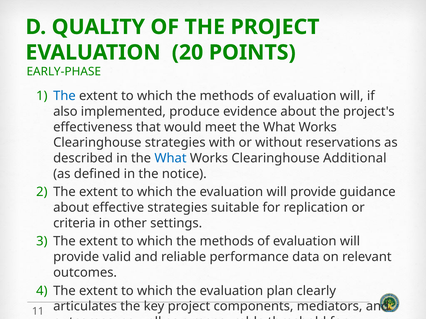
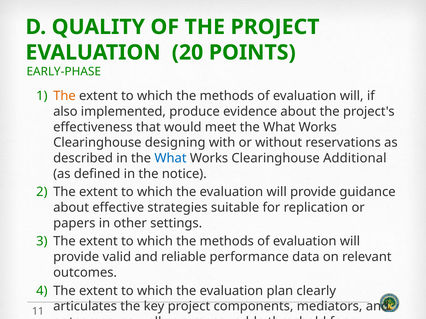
The at (64, 96) colour: blue -> orange
Clearinghouse strategies: strategies -> designing
criteria: criteria -> papers
